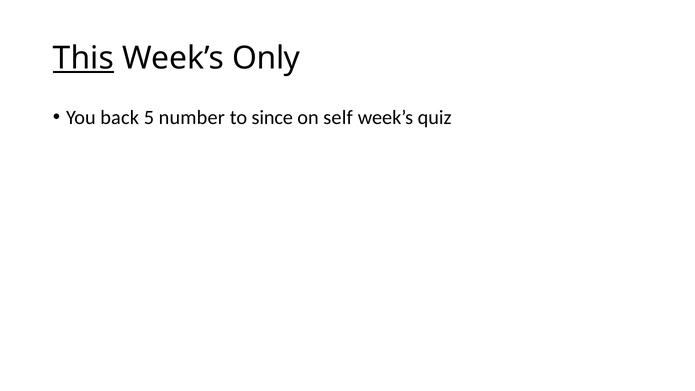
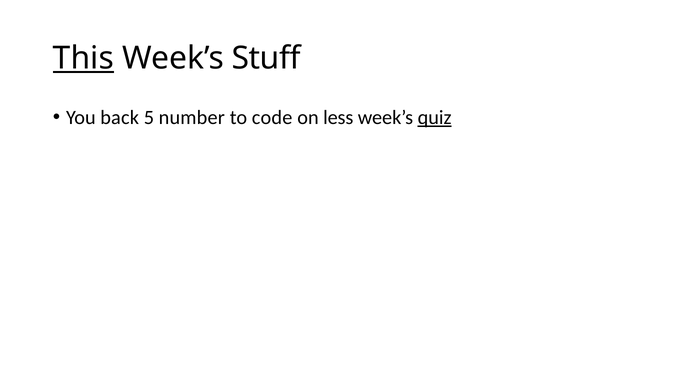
Only: Only -> Stuff
since: since -> code
self: self -> less
quiz underline: none -> present
